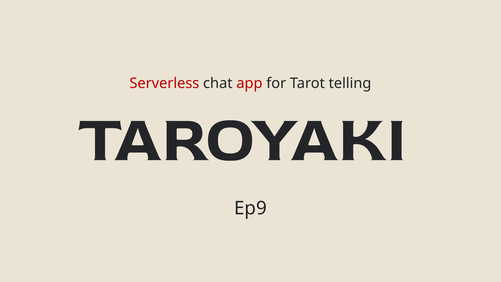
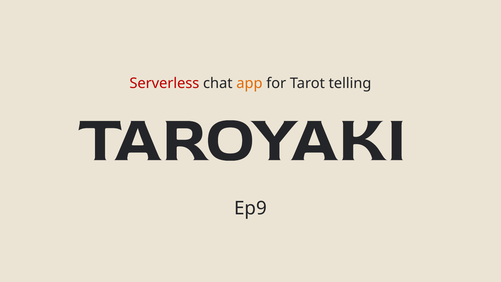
app colour: red -> orange
